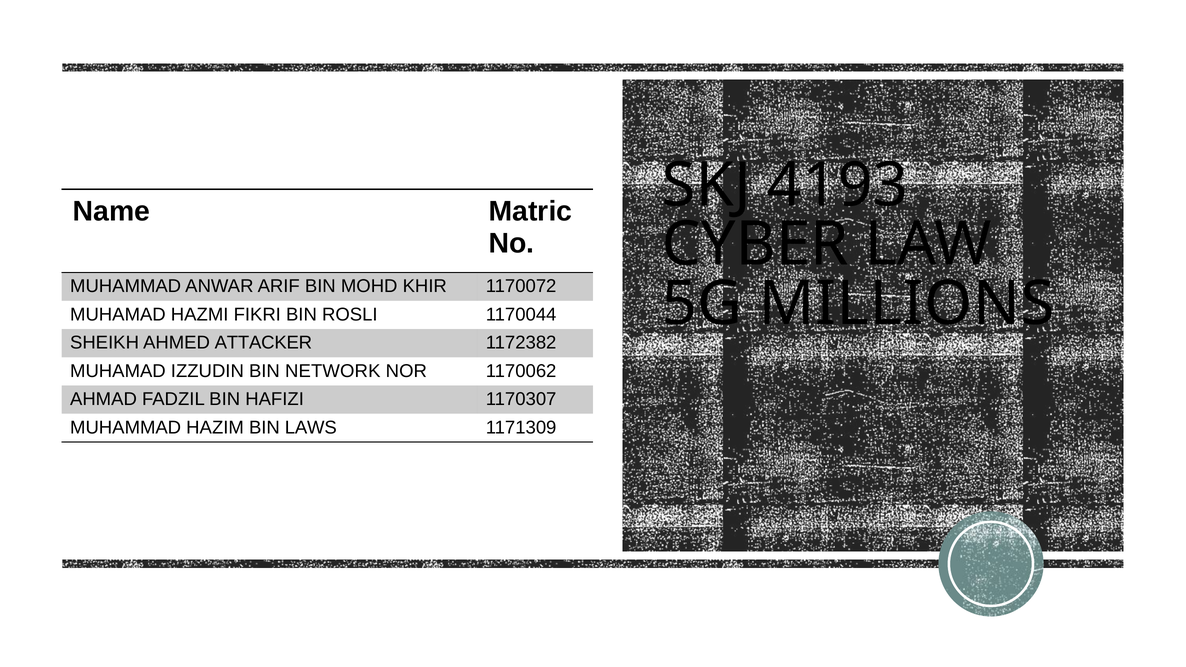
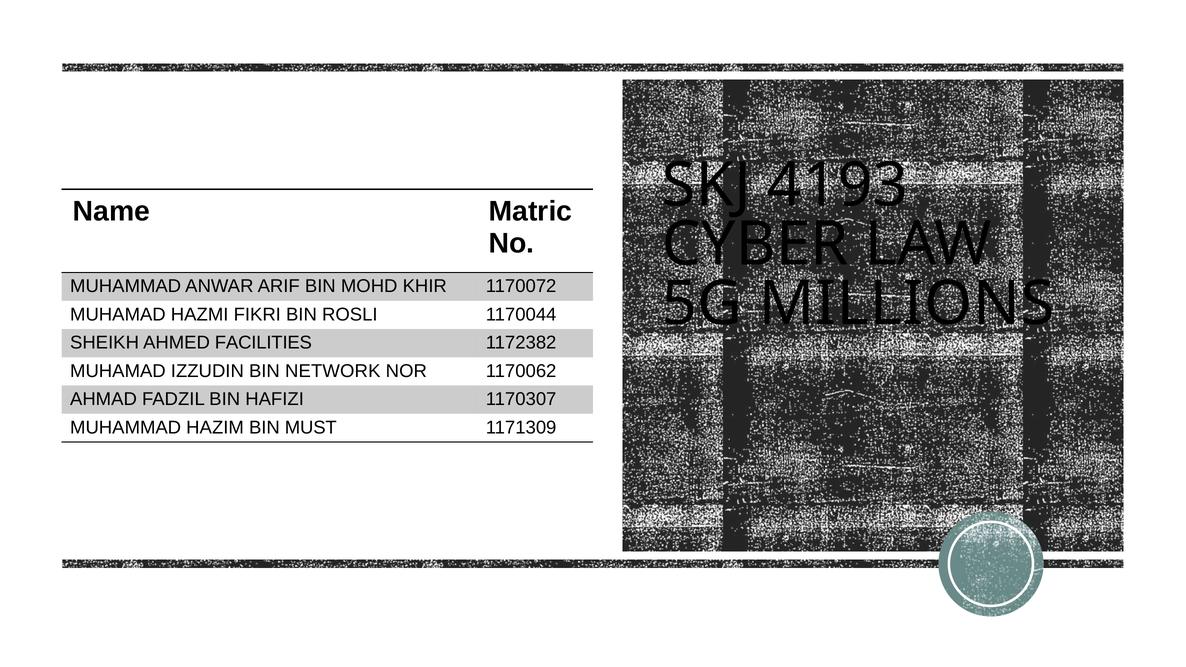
ATTACKER: ATTACKER -> FACILITIES
LAWS: LAWS -> MUST
